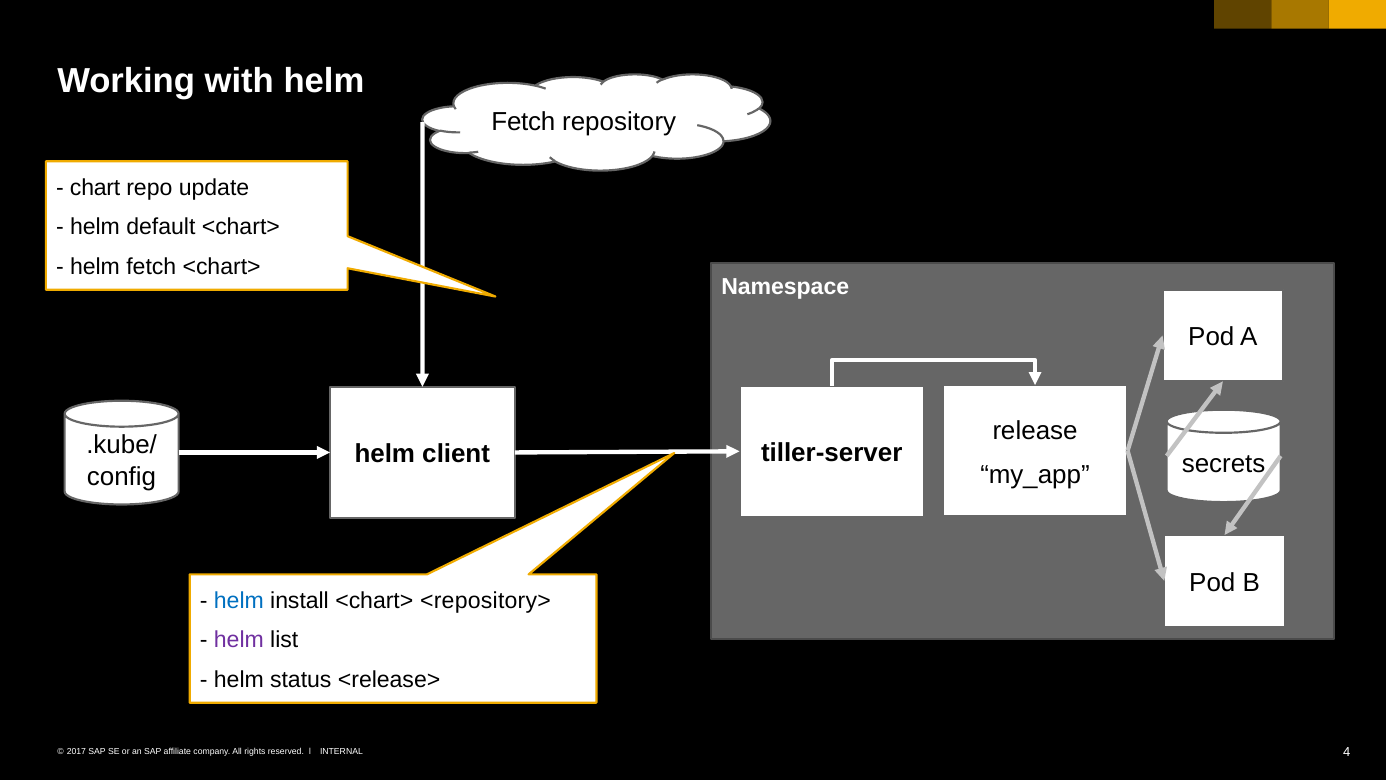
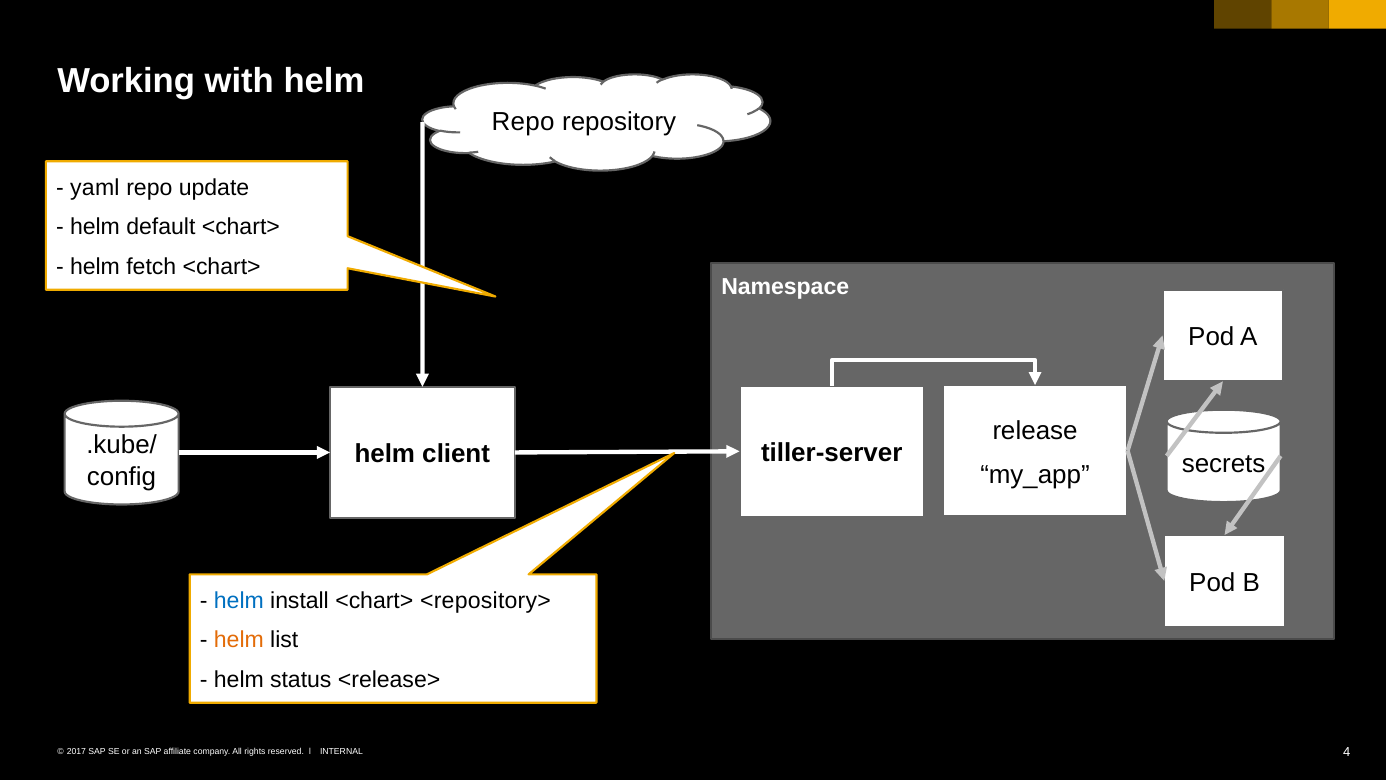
Fetch at (523, 122): Fetch -> Repo
chart: chart -> yaml
helm at (239, 640) colour: purple -> orange
